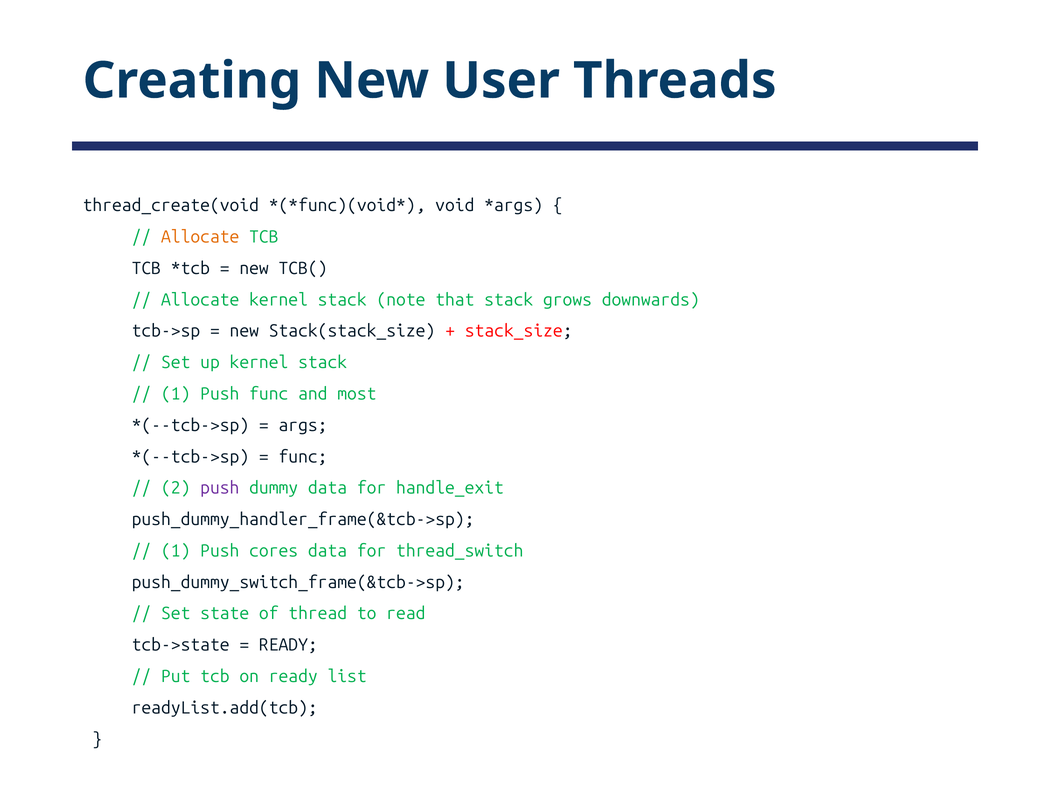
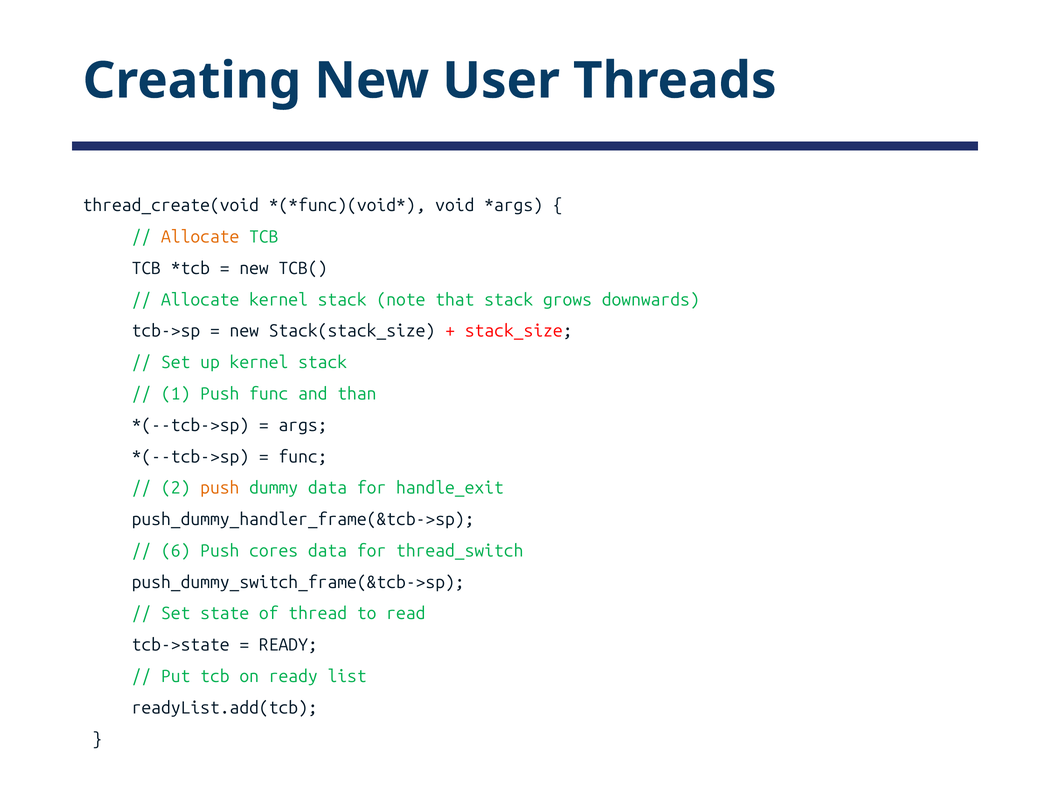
most: most -> than
push at (220, 488) colour: purple -> orange
1 at (176, 551): 1 -> 6
